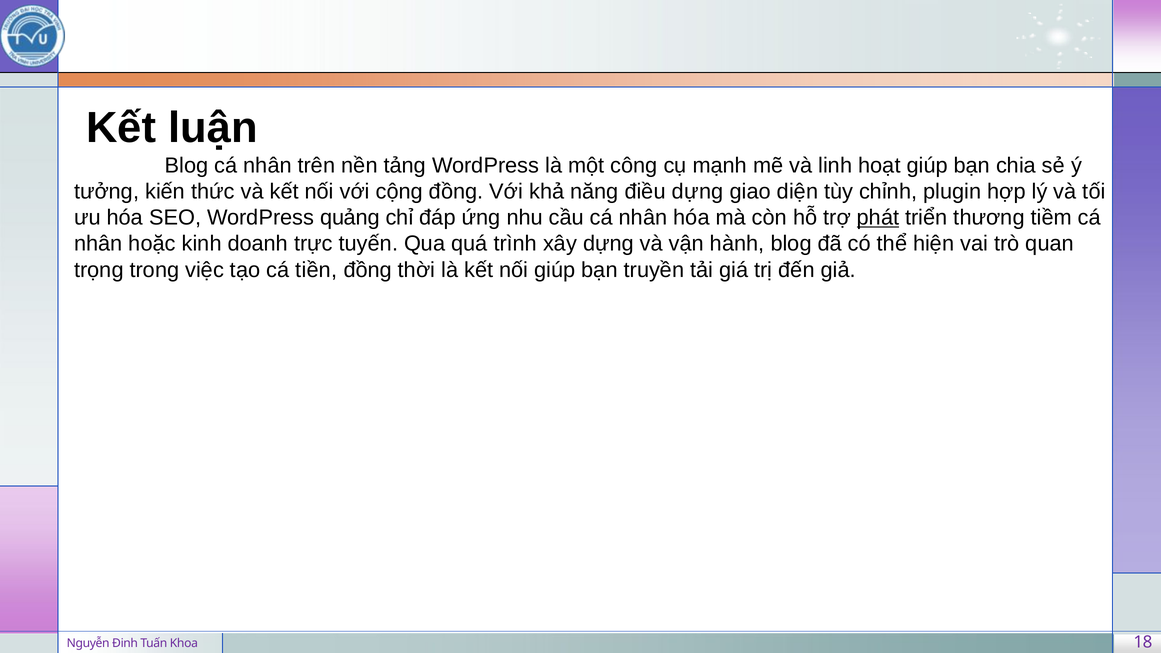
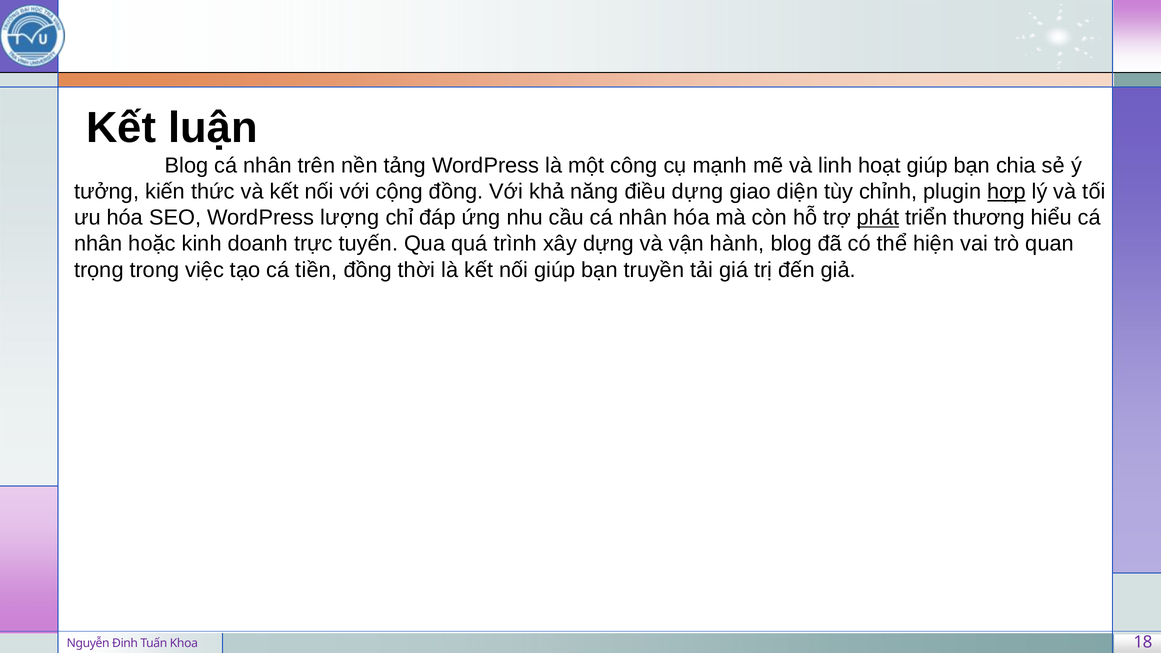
hợp underline: none -> present
quảng: quảng -> lượng
tiềm: tiềm -> hiểu
